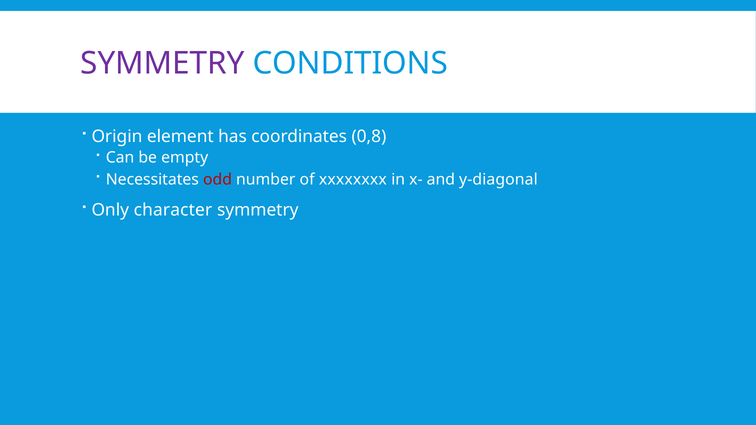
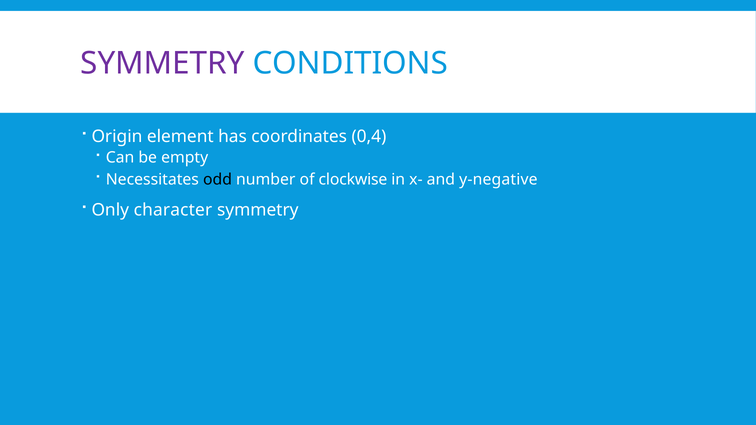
0,8: 0,8 -> 0,4
odd colour: red -> black
xxxxxxxx: xxxxxxxx -> clockwise
y-diagonal: y-diagonal -> y-negative
